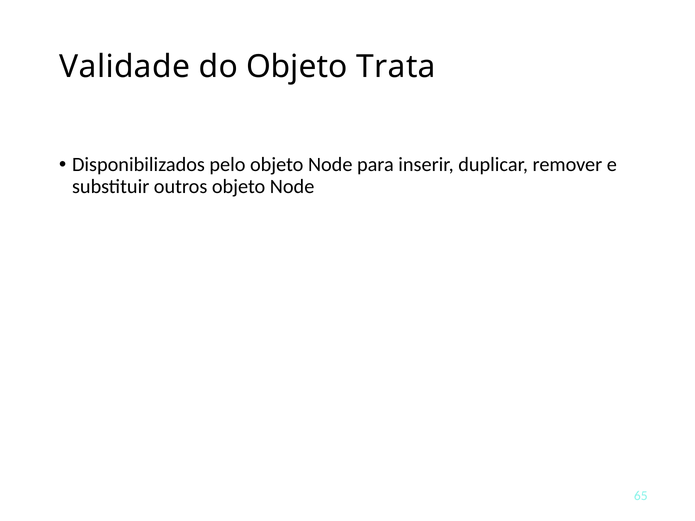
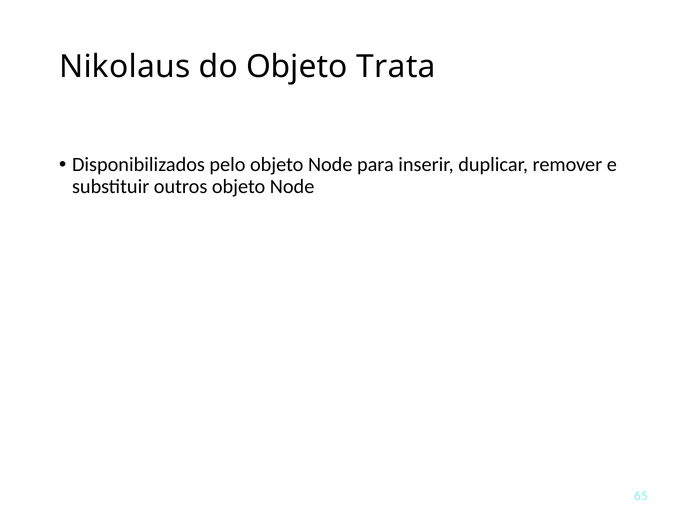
Validade: Validade -> Nikolaus
